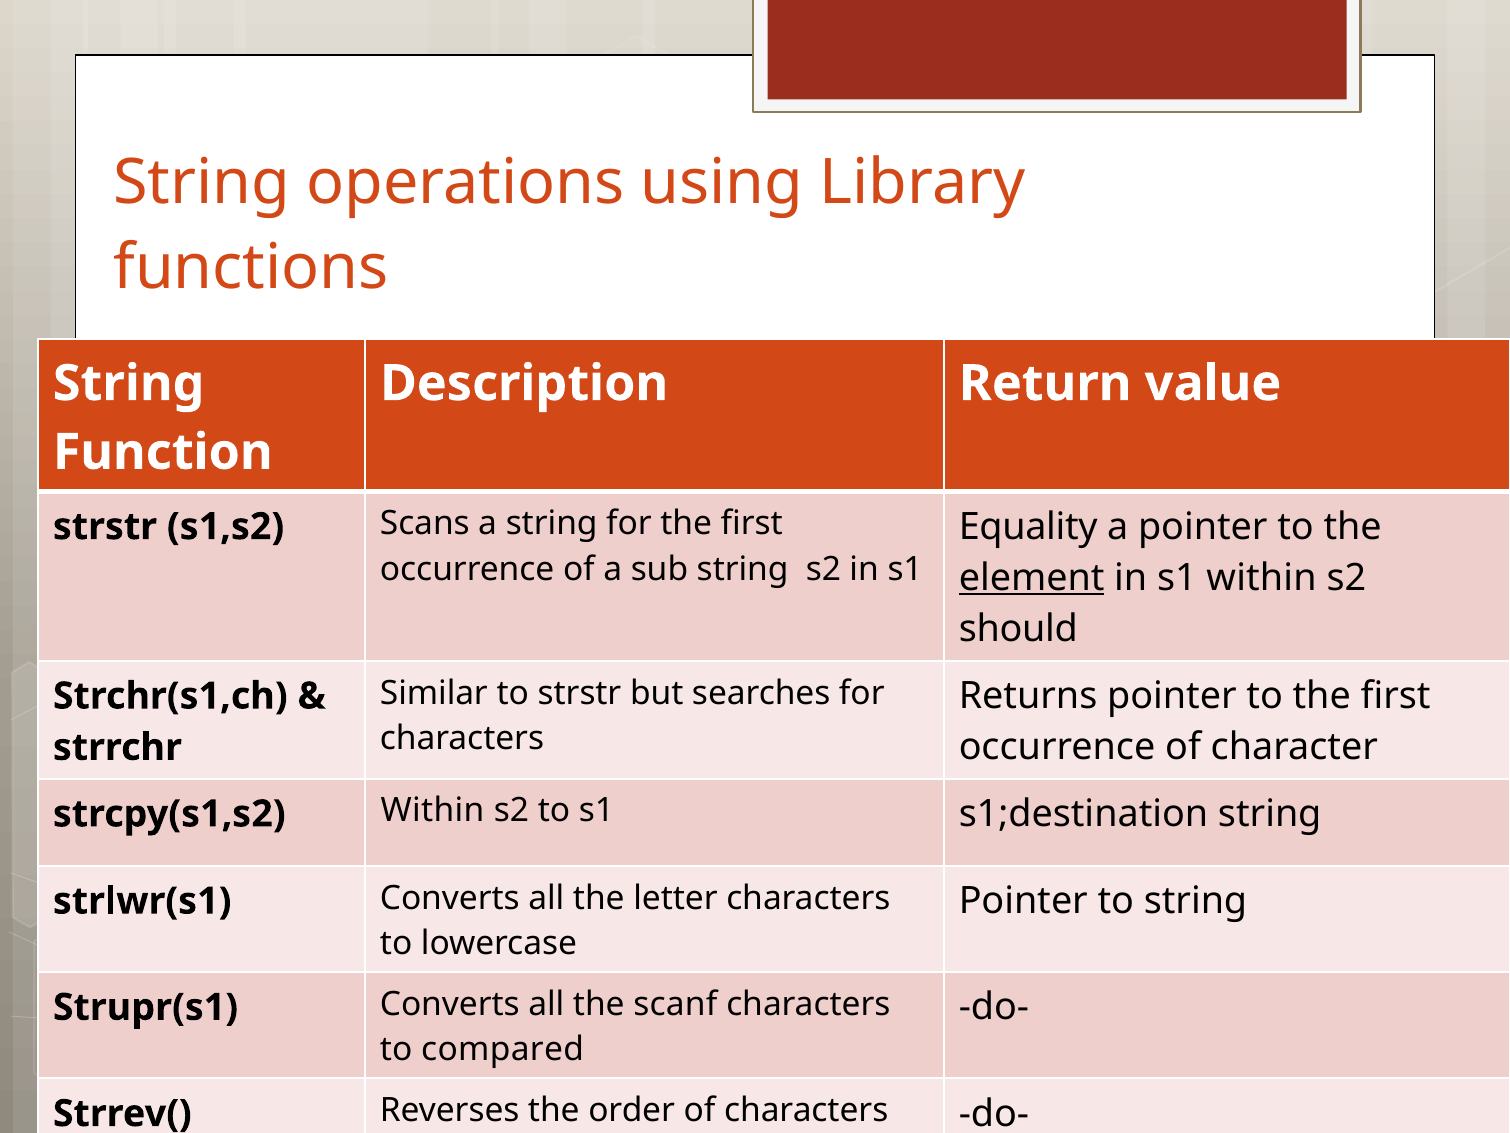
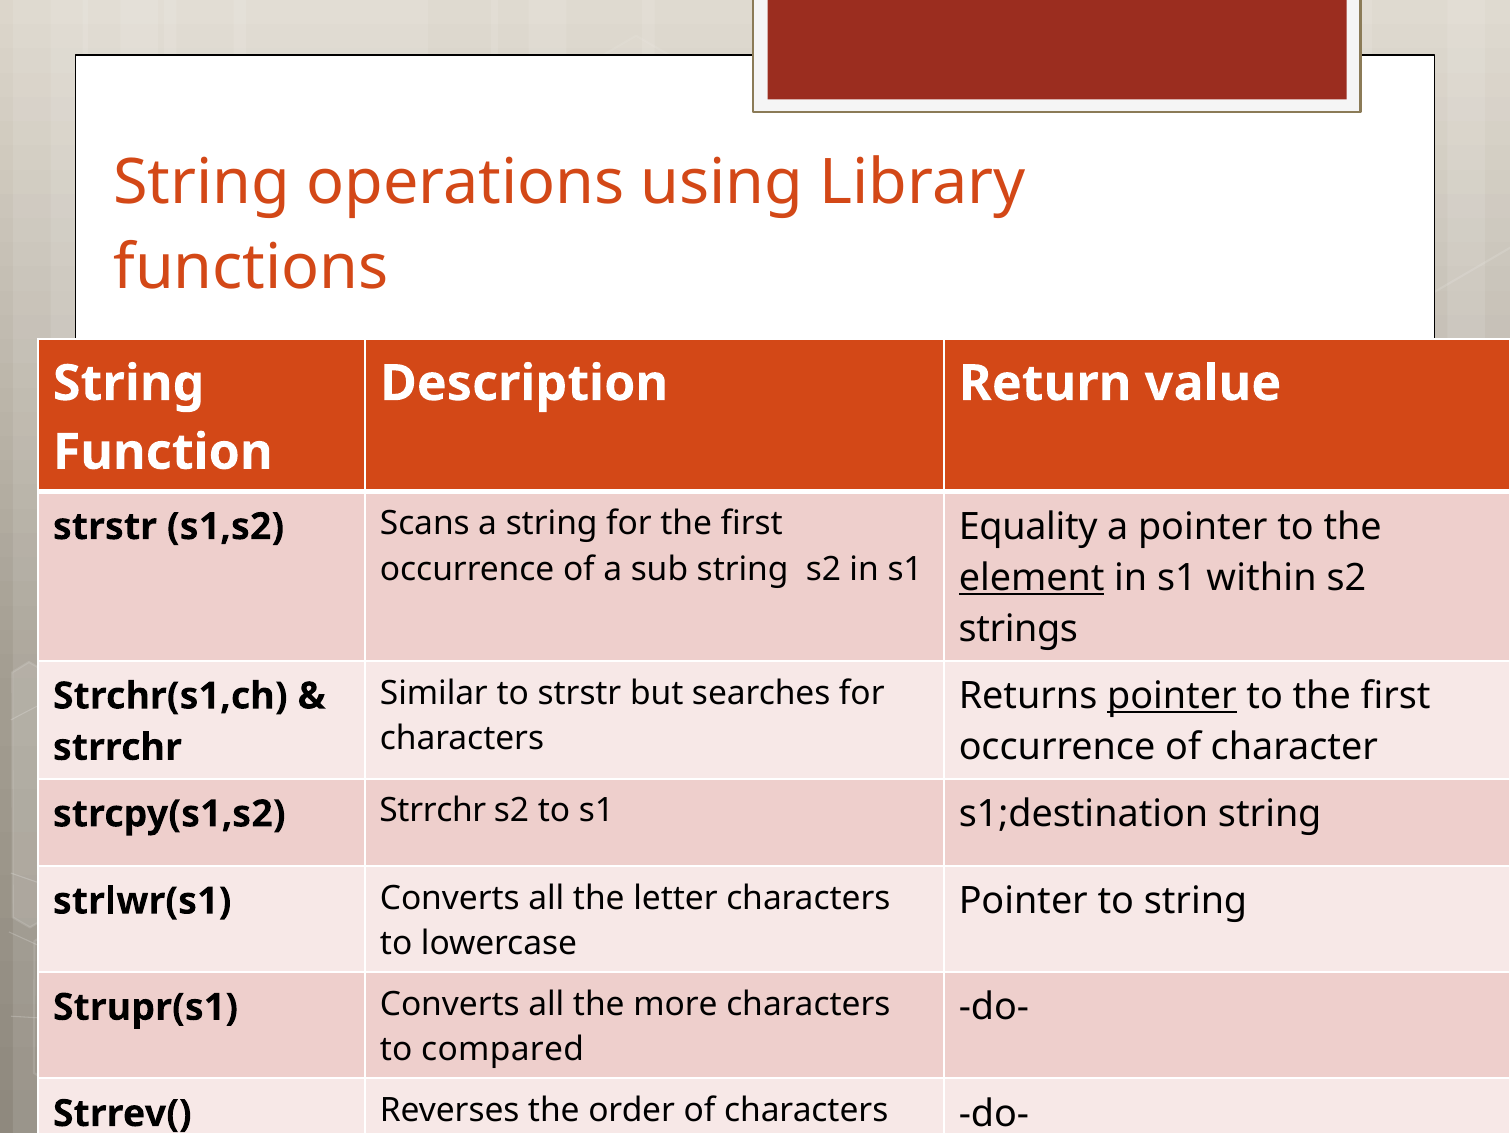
should: should -> strings
pointer at (1172, 696) underline: none -> present
strcpy(s1,s2 Within: Within -> Strrchr
scanf: scanf -> more
